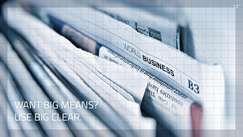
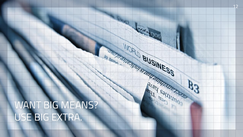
CLEAR: CLEAR -> EXTRA
